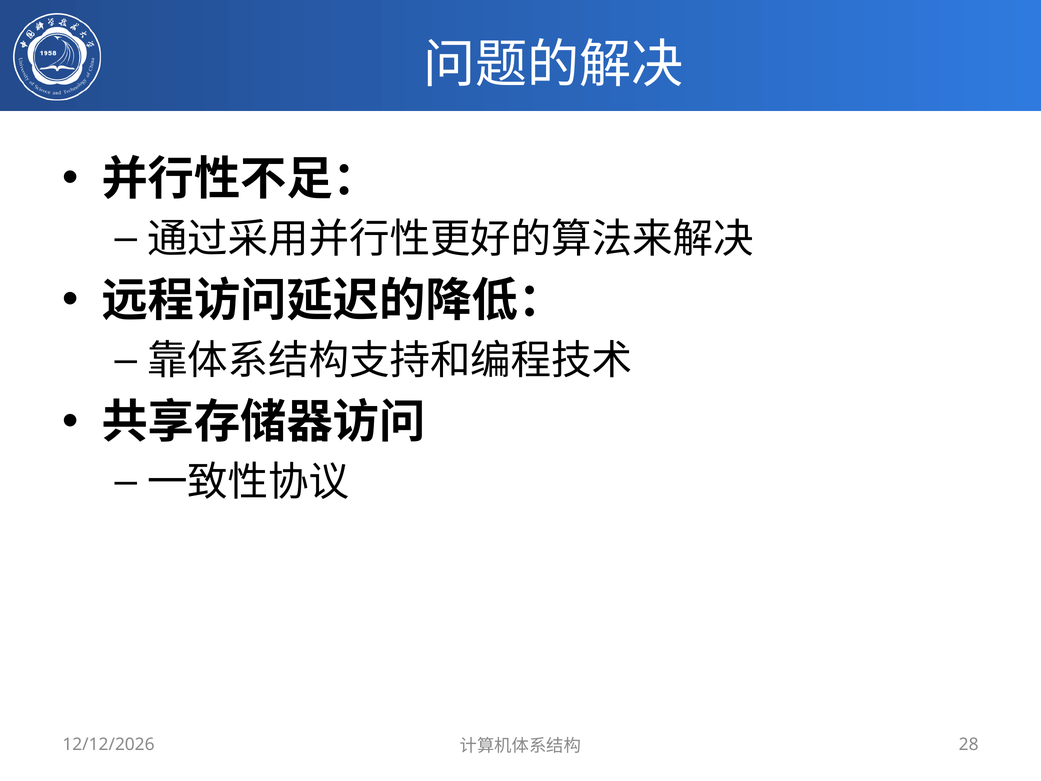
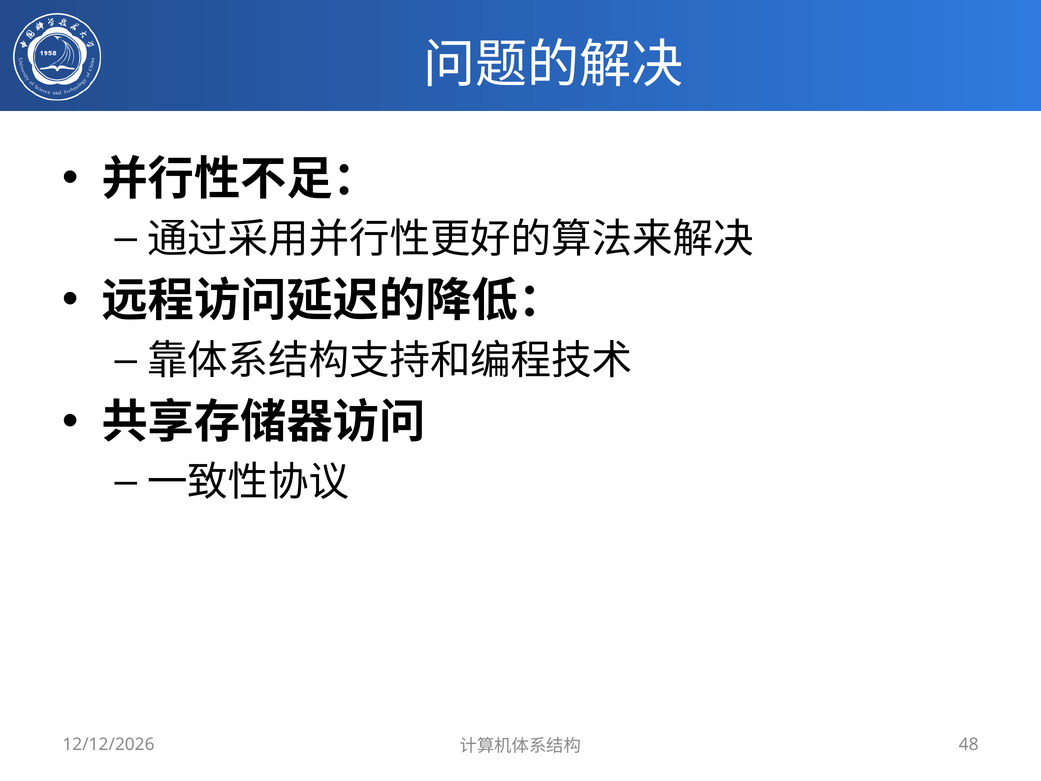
28: 28 -> 48
